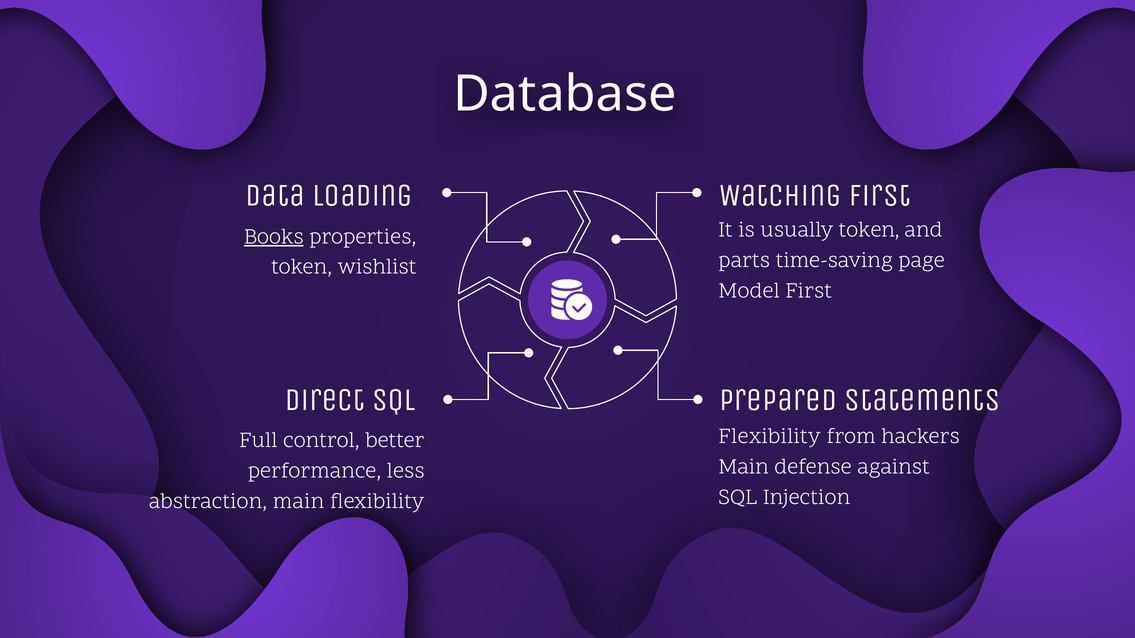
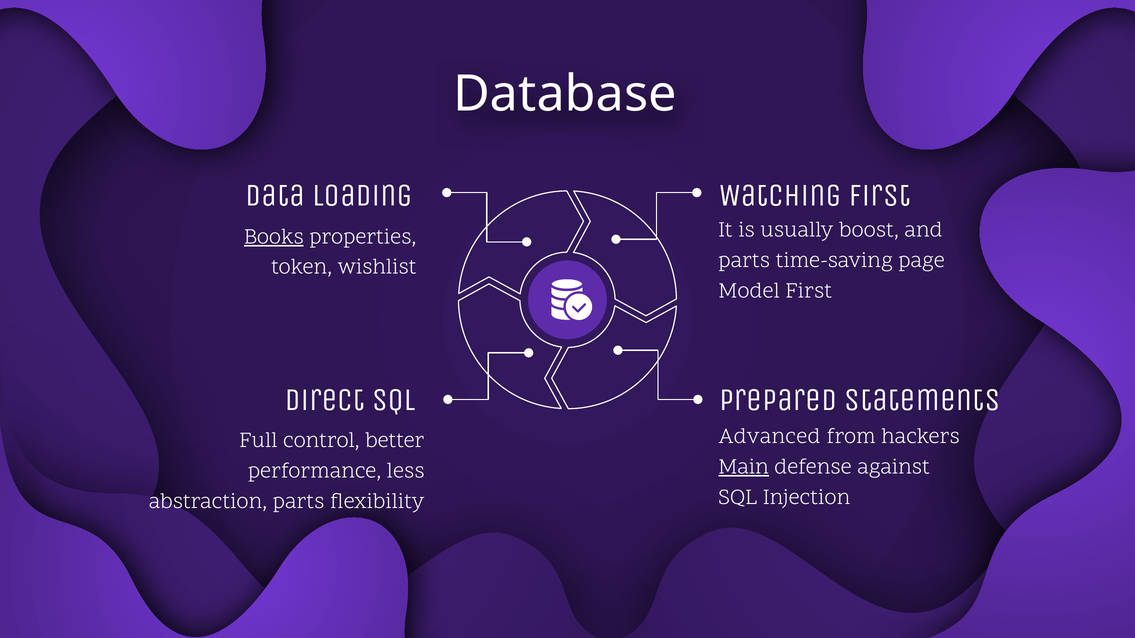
usually token: token -> boost
Flexibility at (770, 436): Flexibility -> Advanced
Main at (744, 467) underline: none -> present
abstraction main: main -> parts
